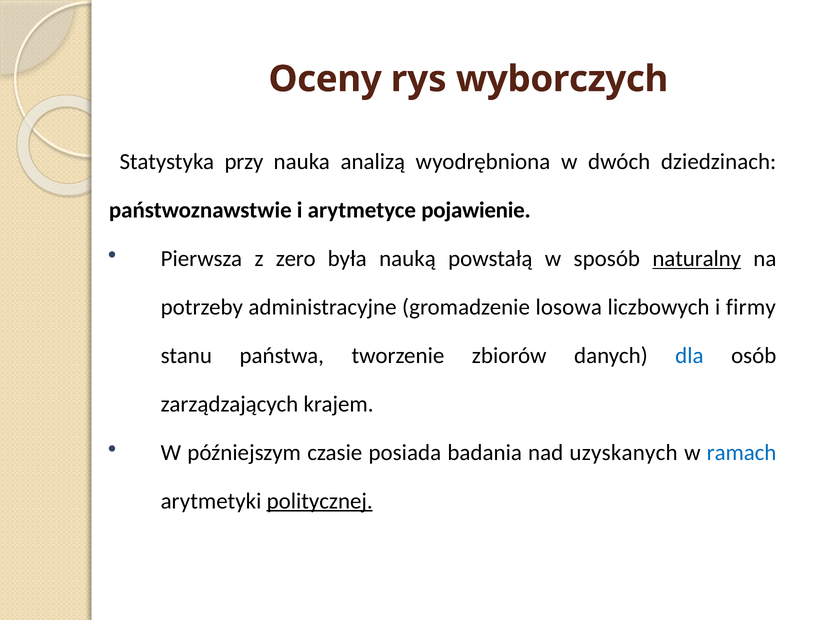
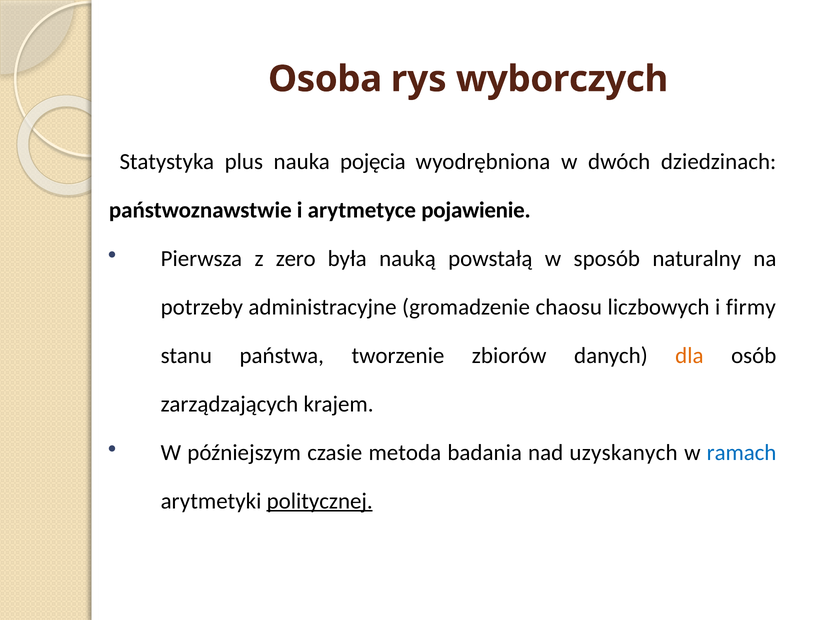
Oceny: Oceny -> Osoba
przy: przy -> plus
analizą: analizą -> pojęcia
naturalny underline: present -> none
losowa: losowa -> chaosu
dla colour: blue -> orange
posiada: posiada -> metoda
